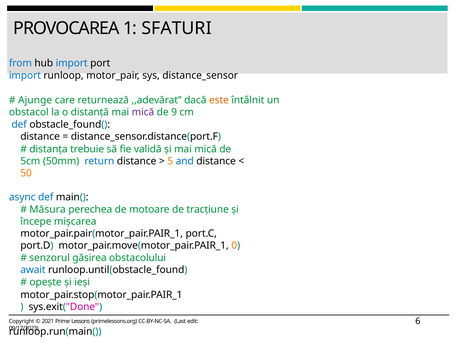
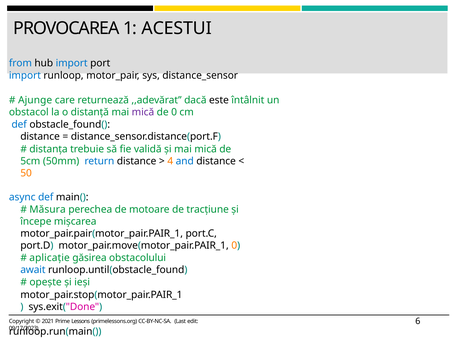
SFATURI: SFATURI -> ACESTUI
este colour: orange -> black
de 9: 9 -> 0
5: 5 -> 4
senzorul: senzorul -> aplicație
